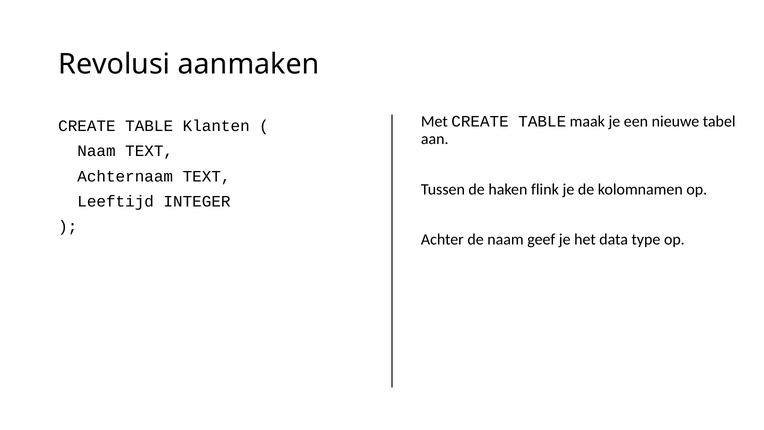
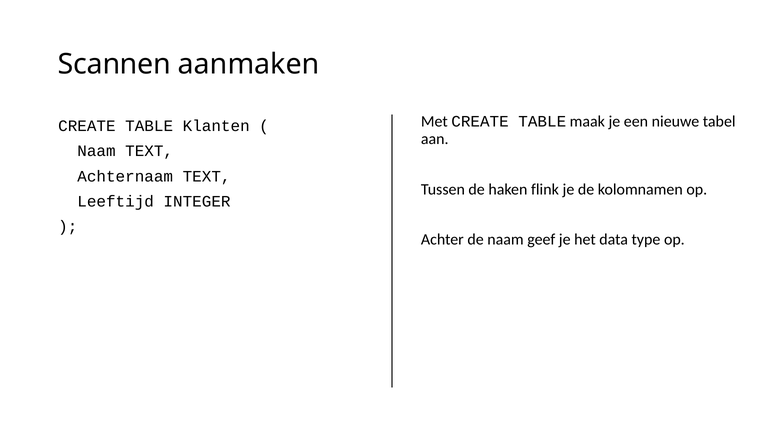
Revolusi: Revolusi -> Scannen
